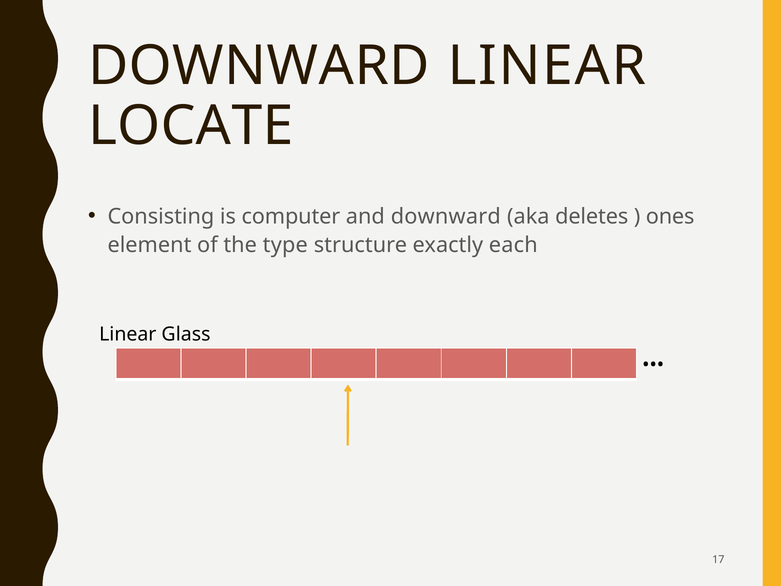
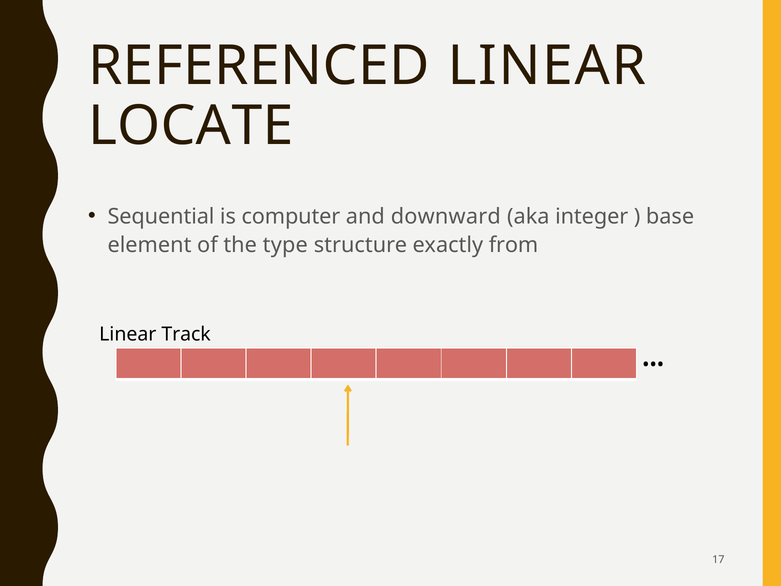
DOWNWARD at (259, 66): DOWNWARD -> REFERENCED
Consisting: Consisting -> Sequential
deletes: deletes -> integer
ones: ones -> base
each: each -> from
Glass: Glass -> Track
